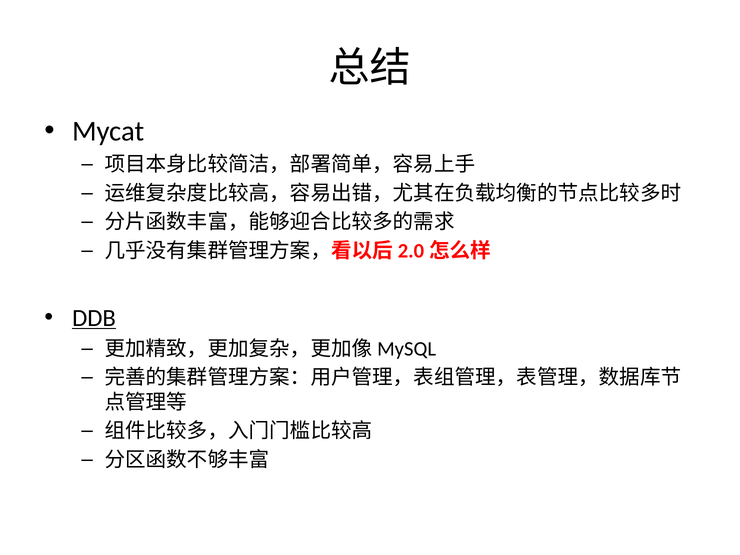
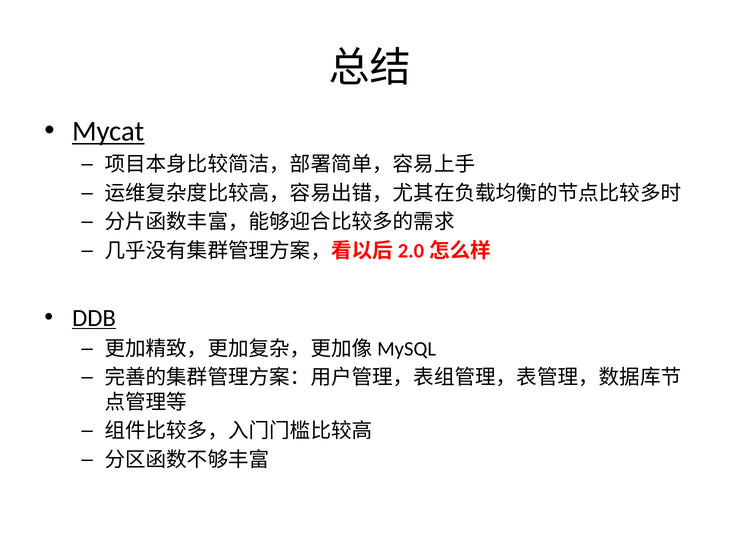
Mycat underline: none -> present
